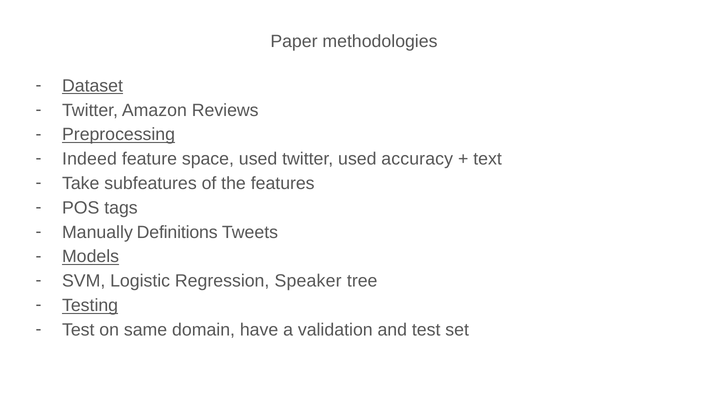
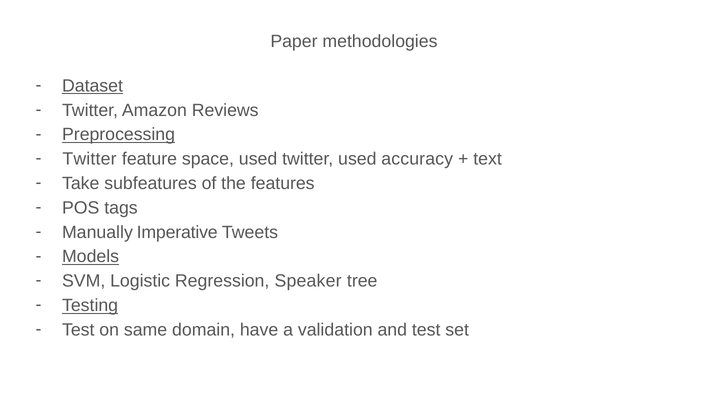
Indeed at (89, 159): Indeed -> Twitter
Definitions: Definitions -> Imperative
